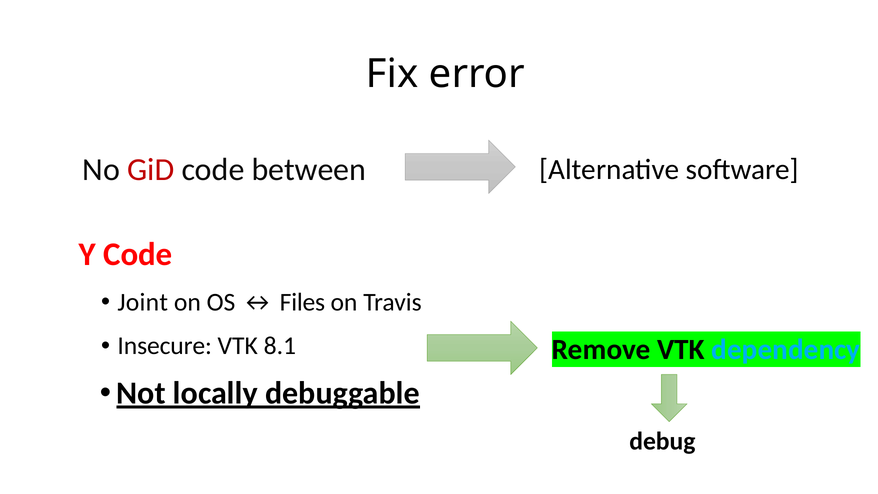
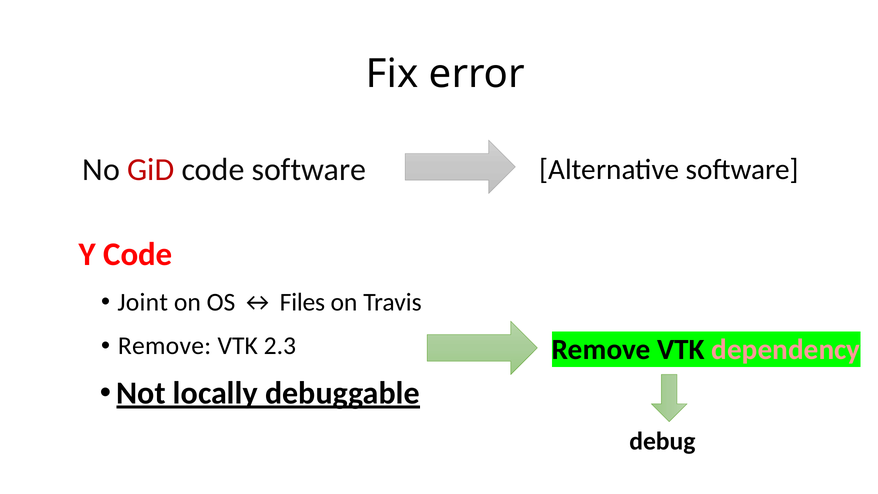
code between: between -> software
Insecure at (165, 346): Insecure -> Remove
8.1: 8.1 -> 2.3
dependency colour: light blue -> pink
